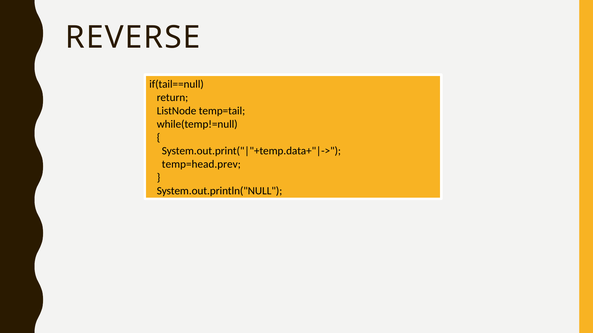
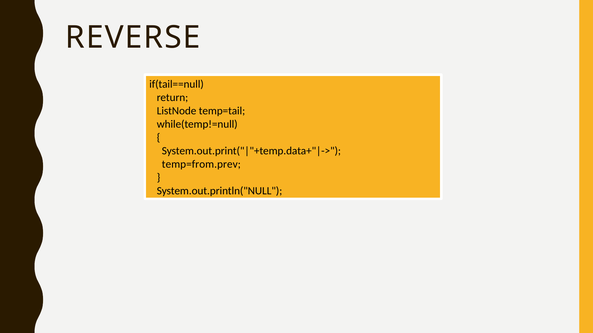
temp=head.prev: temp=head.prev -> temp=from.prev
